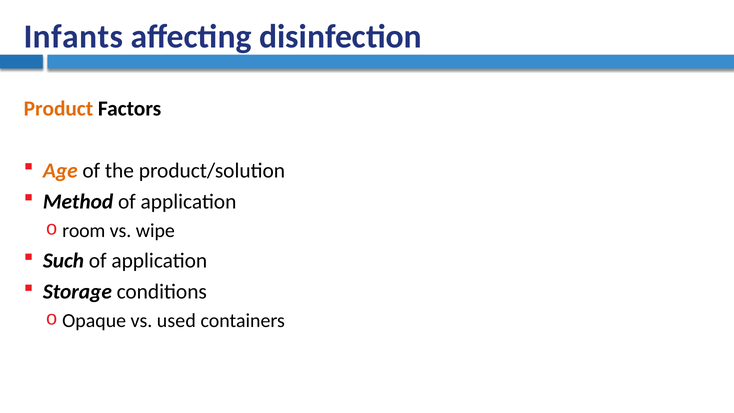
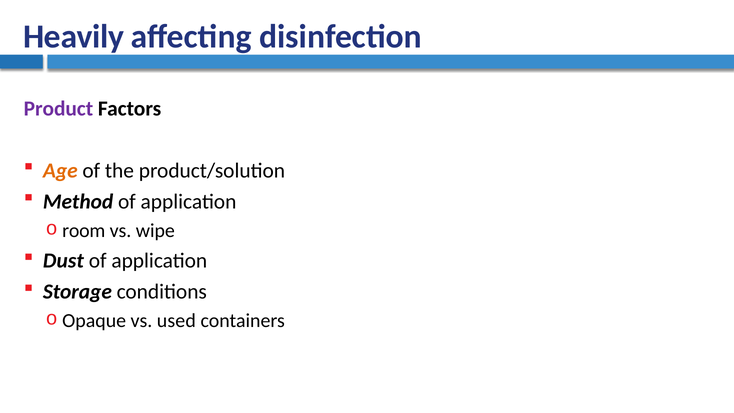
Infants: Infants -> Heavily
Product colour: orange -> purple
Such: Such -> Dust
